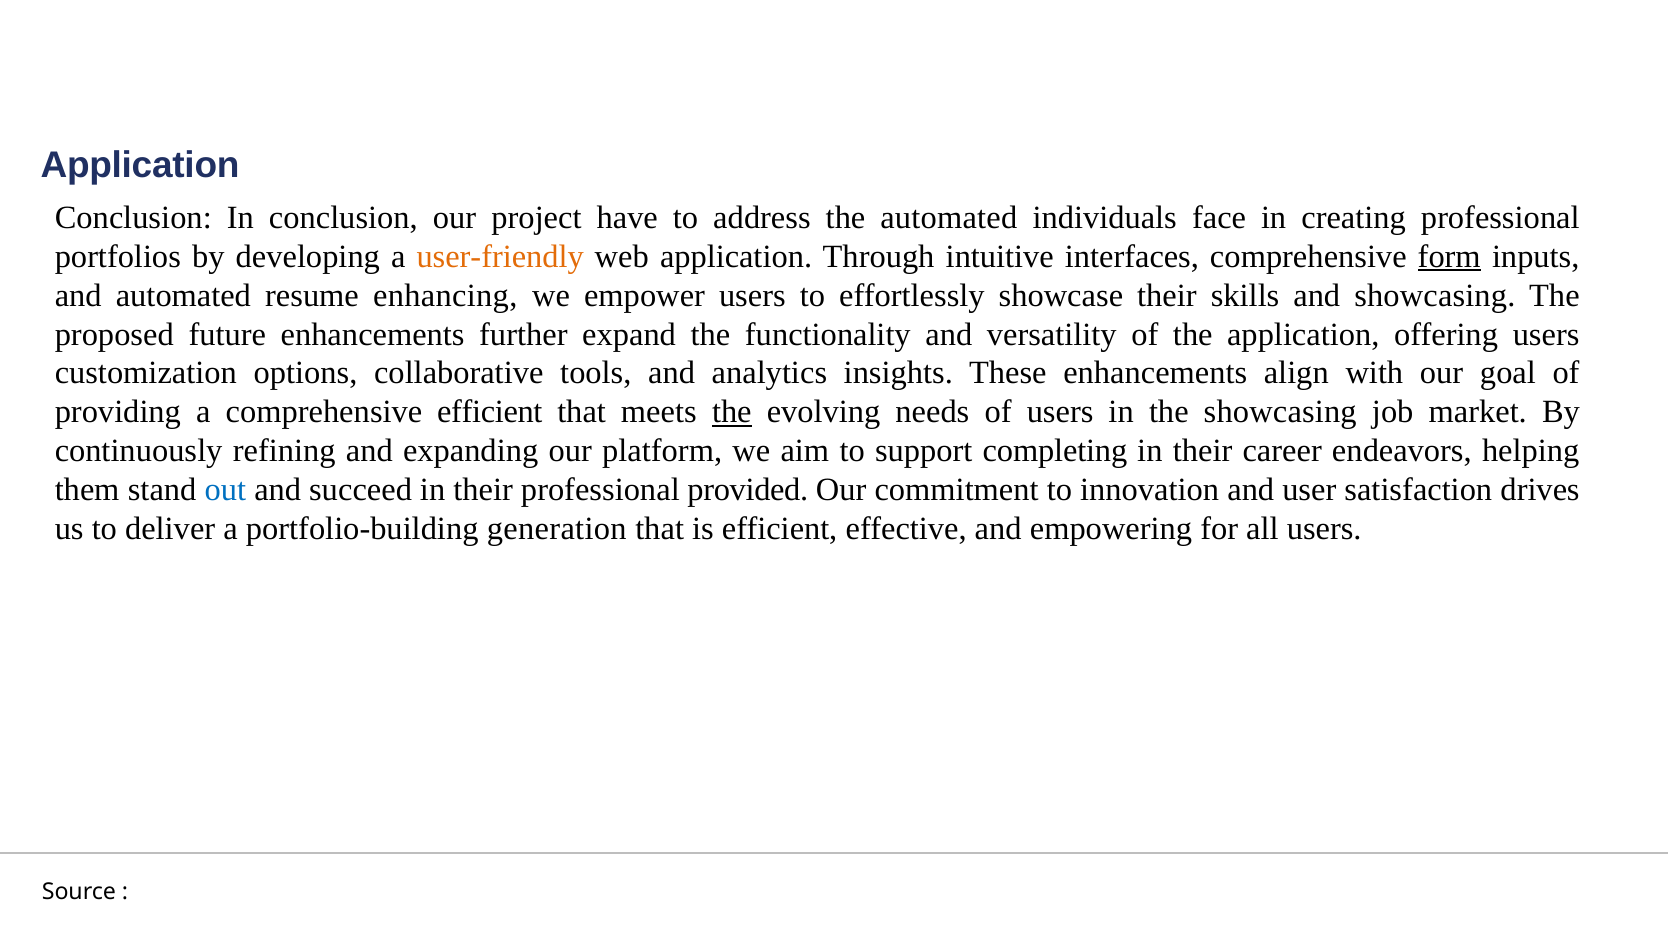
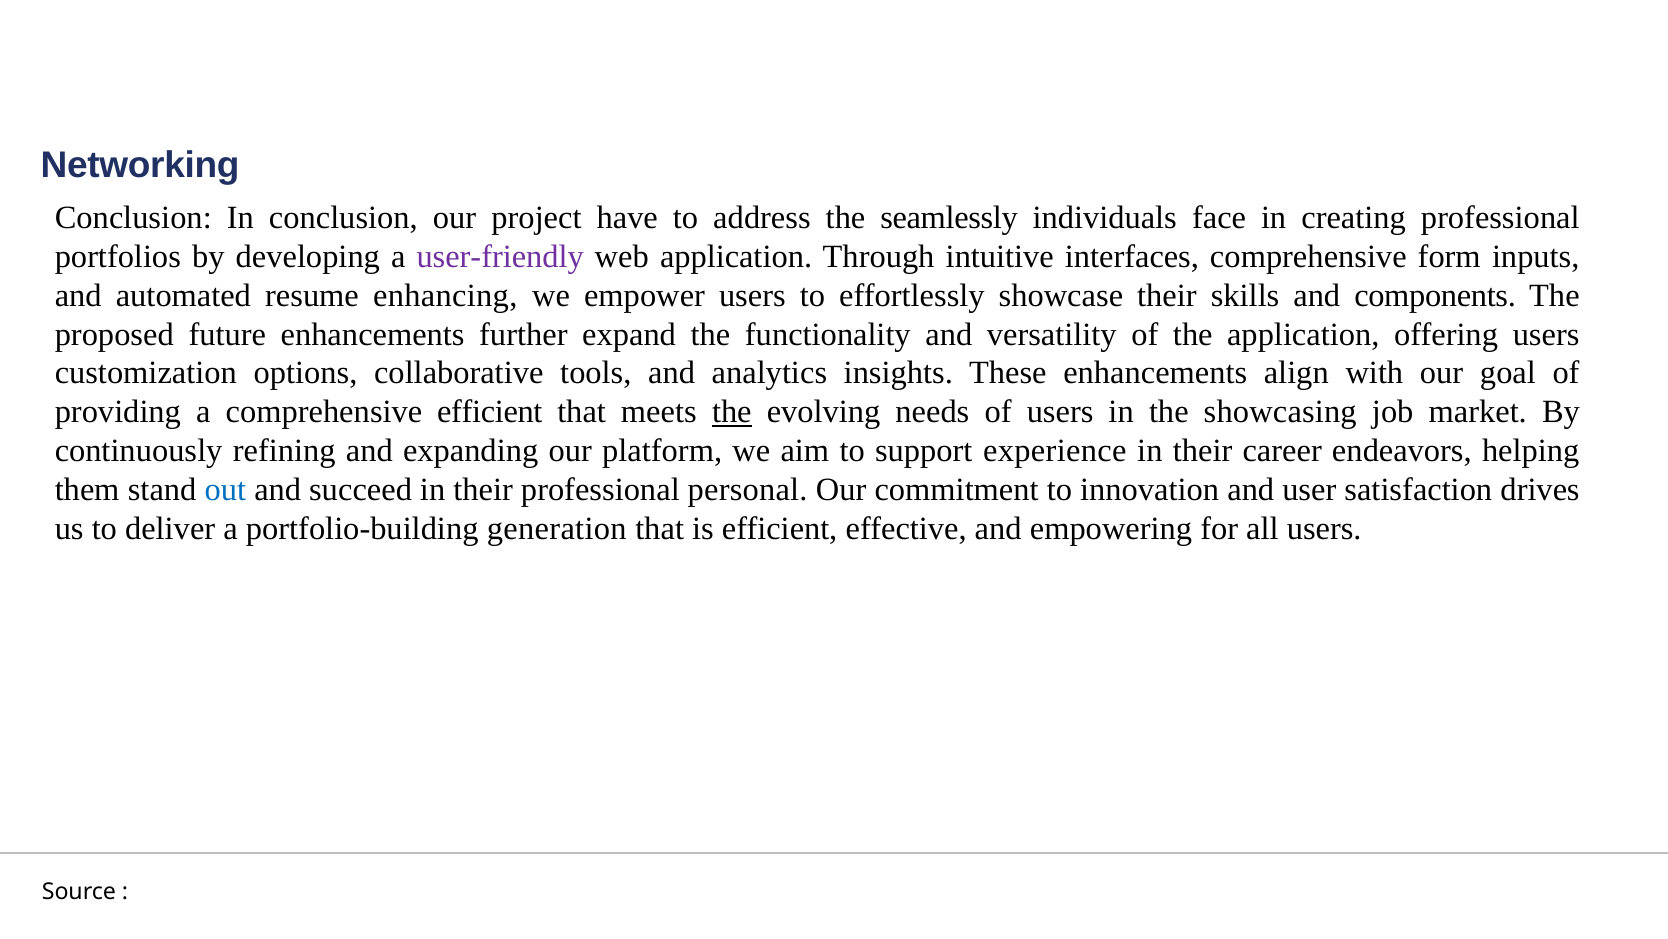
Application at (140, 165): Application -> Networking
the automated: automated -> seamlessly
user-friendly colour: orange -> purple
form underline: present -> none
and showcasing: showcasing -> components
completing: completing -> experience
provided: provided -> personal
